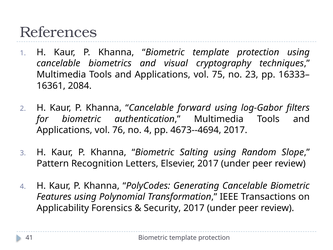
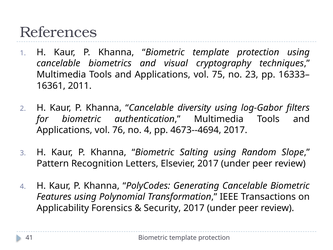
2084: 2084 -> 2011
forward: forward -> diversity
